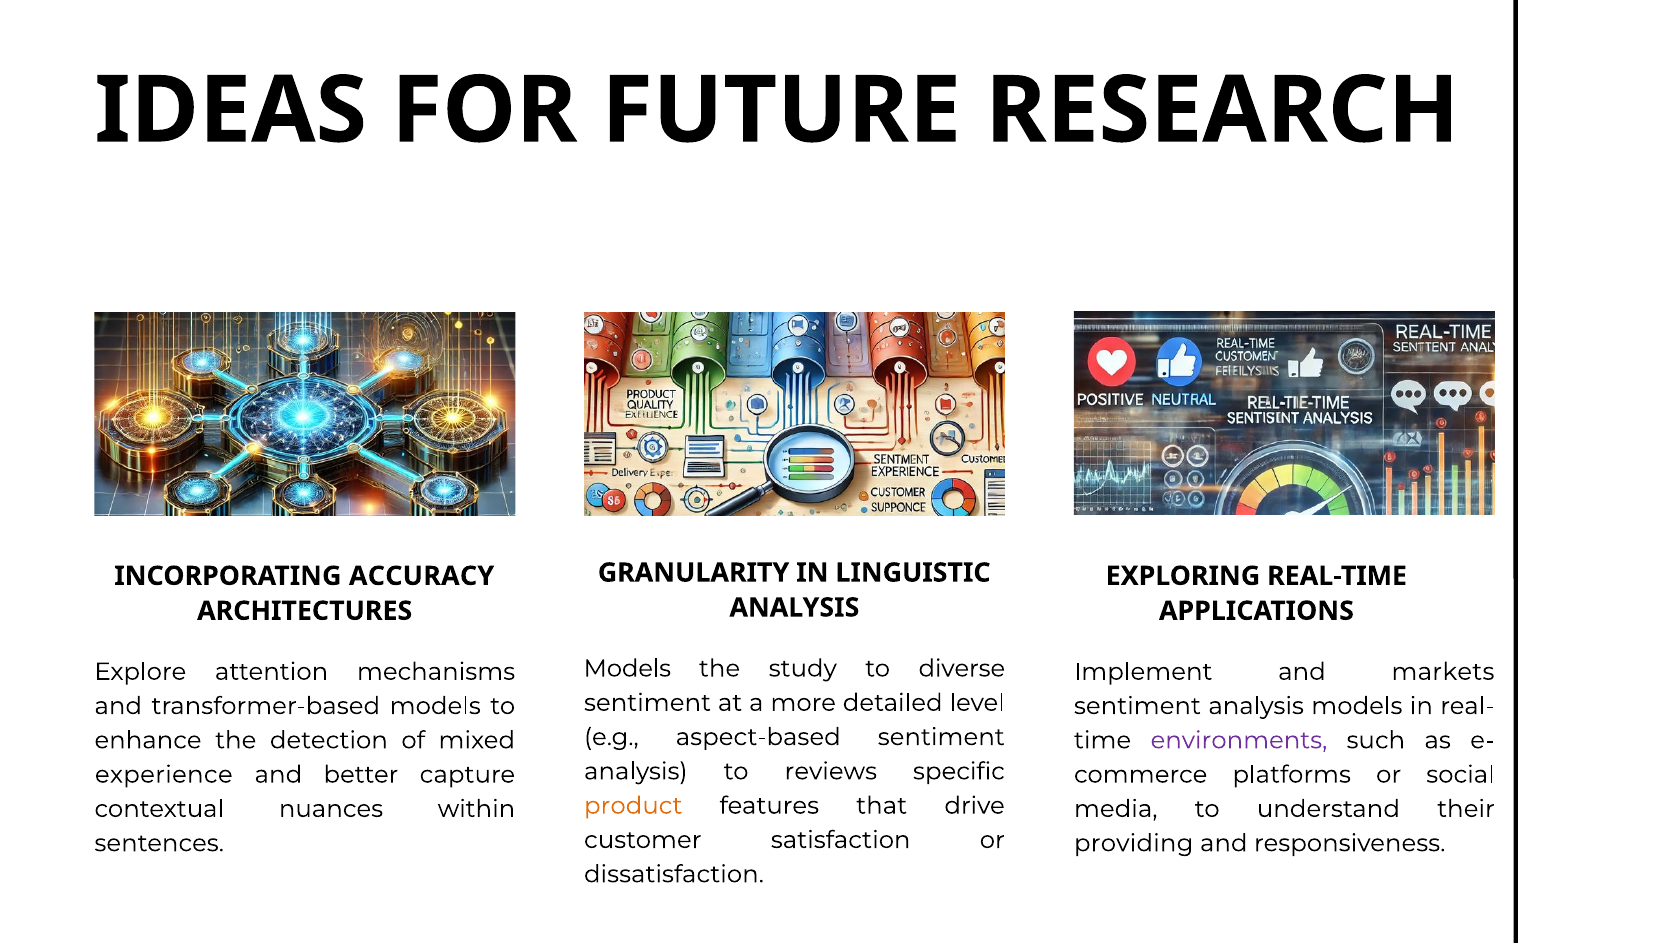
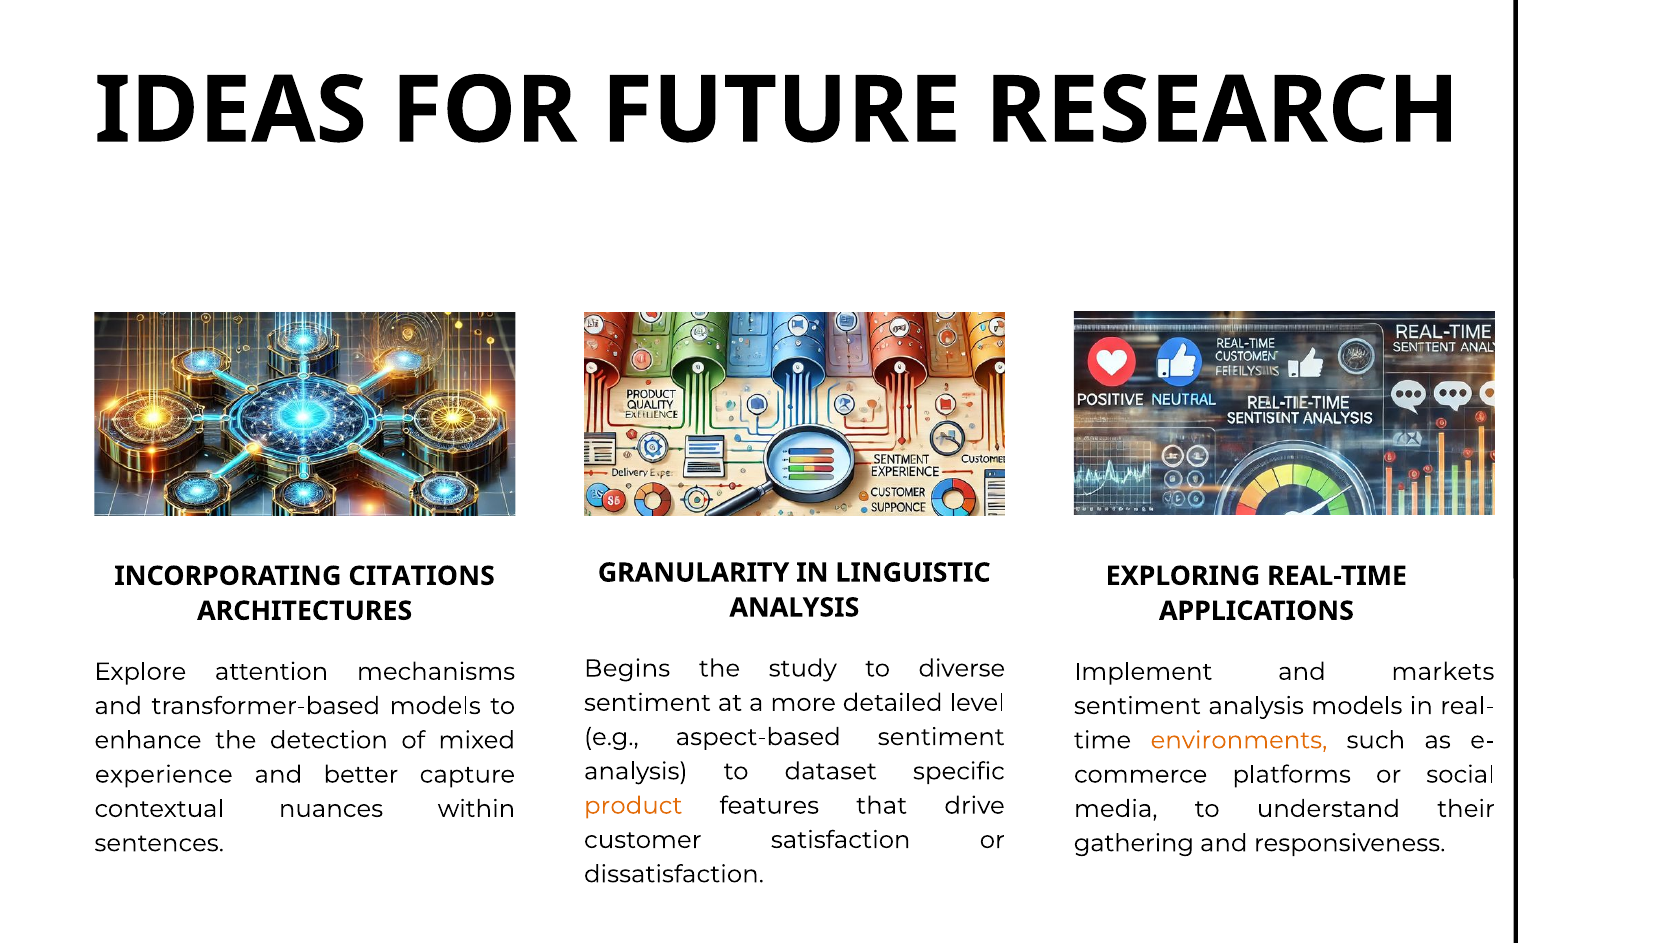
ACCURACY: ACCURACY -> CITATIONS
Models at (627, 668): Models -> Begins
environments colour: purple -> orange
reviews: reviews -> dataset
providing: providing -> gathering
